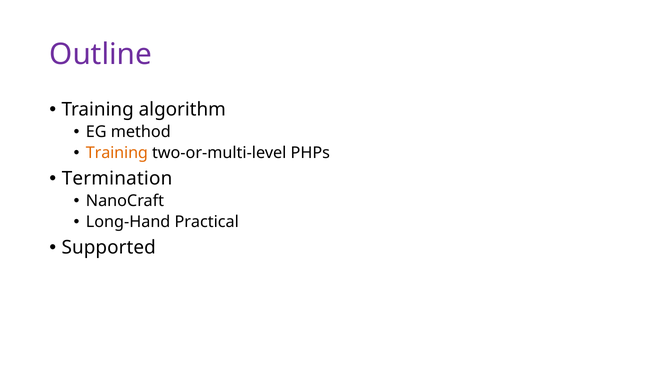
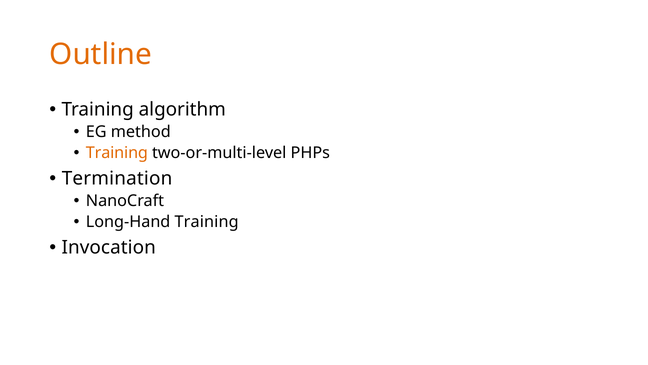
Outline colour: purple -> orange
Long-Hand Practical: Practical -> Training
Supported: Supported -> Invocation
